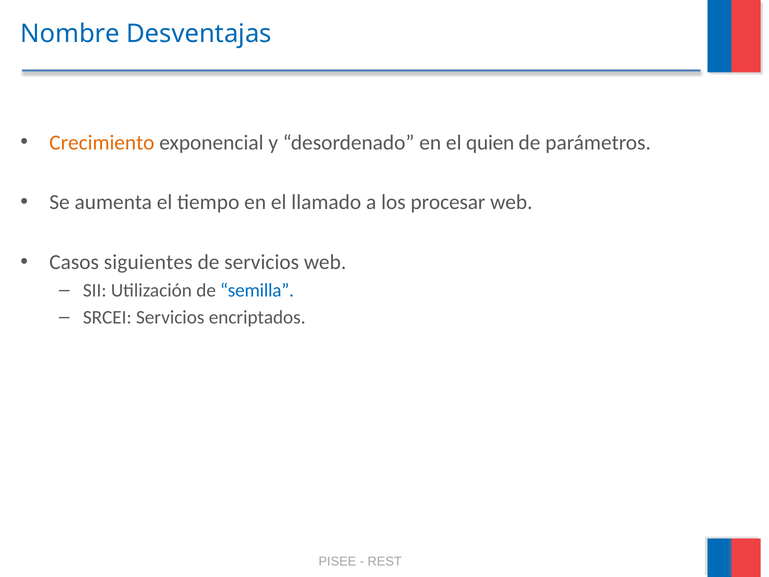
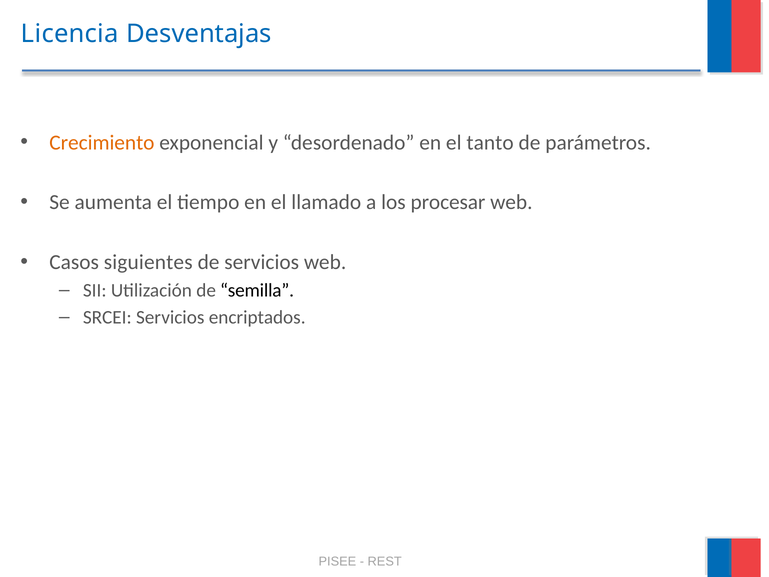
Nombre: Nombre -> Licencia
quien: quien -> tanto
semilla colour: blue -> black
